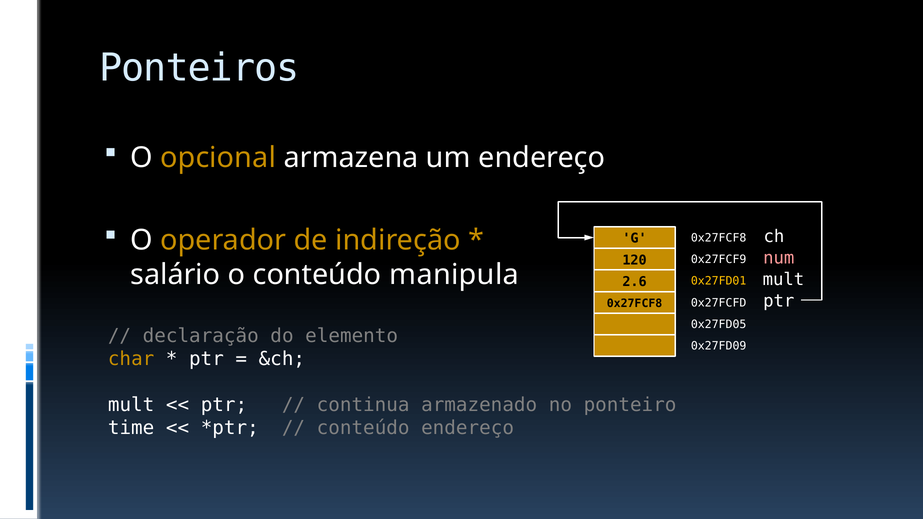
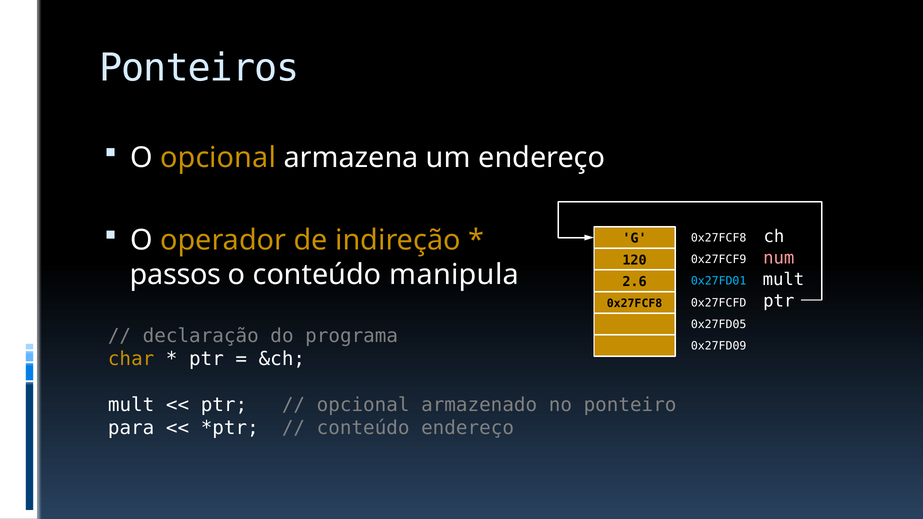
salário: salário -> passos
0x27FD01 colour: yellow -> light blue
elemento: elemento -> programa
continua at (363, 405): continua -> opcional
time: time -> para
